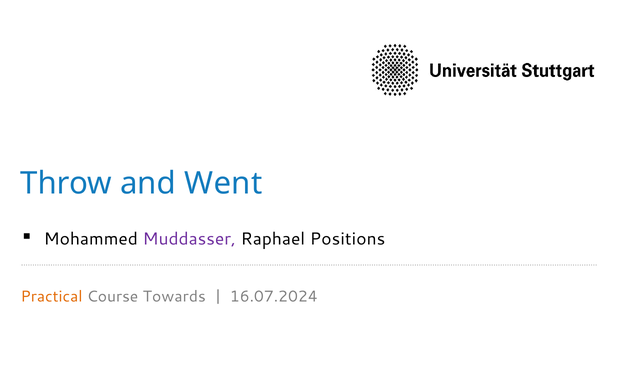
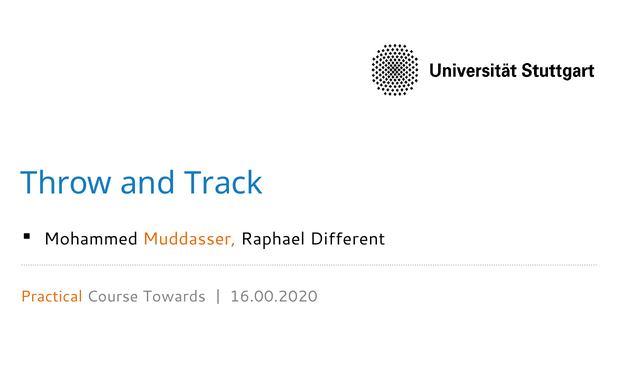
Went: Went -> Track
Muddasser colour: purple -> orange
Positions: Positions -> Different
16.07.2024: 16.07.2024 -> 16.00.2020
